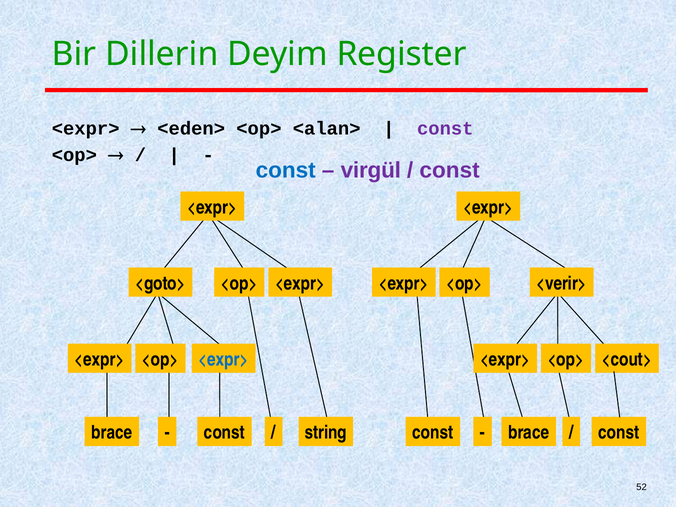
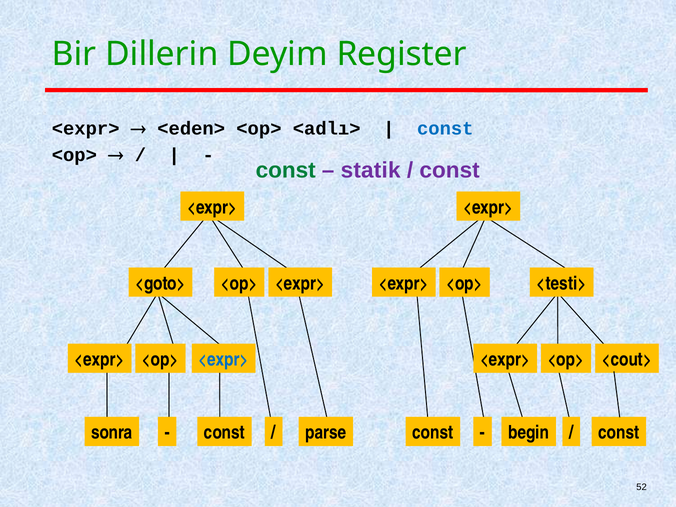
<alan>: <alan> -> <adlı>
const at (445, 129) colour: purple -> blue
const at (286, 171) colour: blue -> green
virgül: virgül -> statik
<verir>: <verir> -> <testi>
brace at (112, 433): brace -> sonra
string: string -> parse
const brace: brace -> begin
